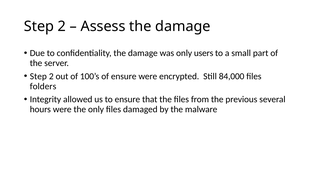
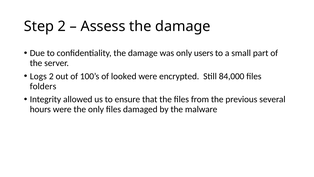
Step at (38, 76): Step -> Logs
of ensure: ensure -> looked
